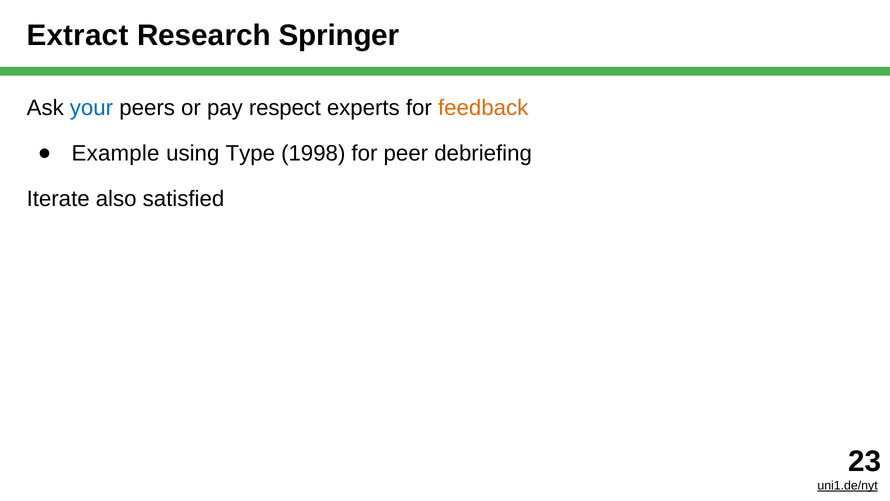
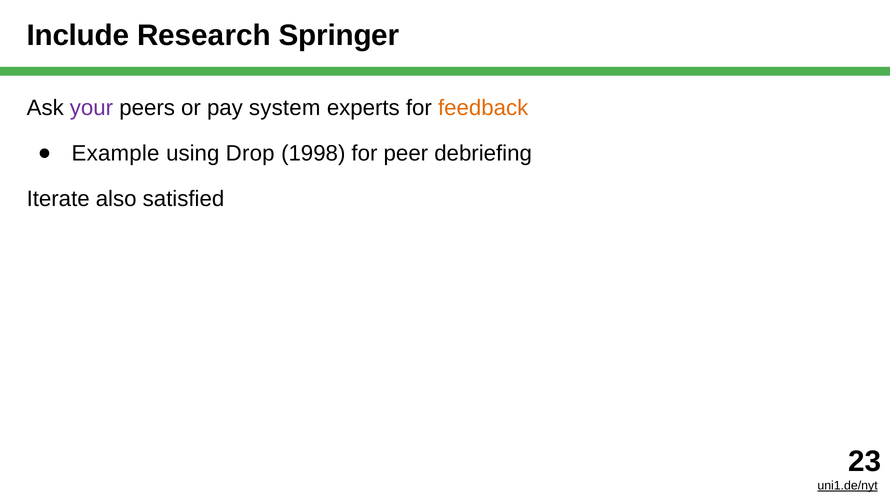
Extract: Extract -> Include
your colour: blue -> purple
respect: respect -> system
Type: Type -> Drop
